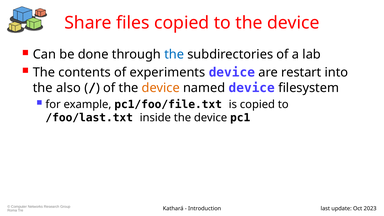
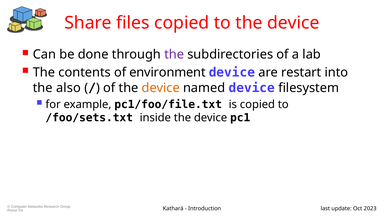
the at (174, 55) colour: blue -> purple
experiments: experiments -> environment
/foo/last.txt: /foo/last.txt -> /foo/sets.txt
